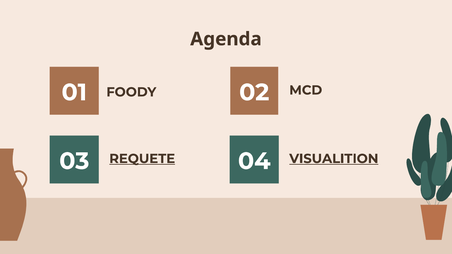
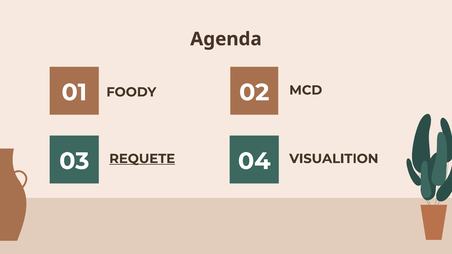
VISUALITION underline: present -> none
